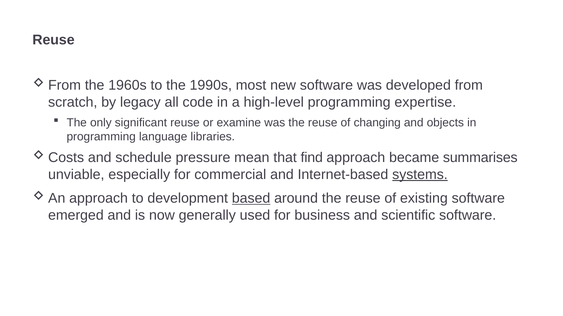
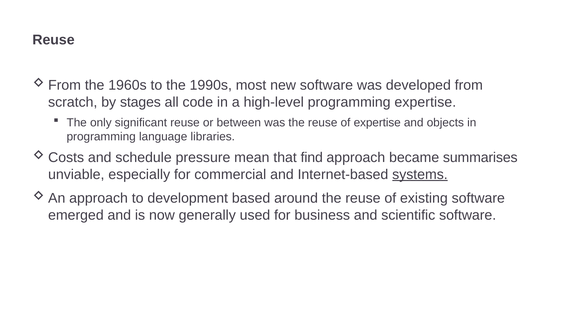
legacy: legacy -> stages
examine: examine -> between
of changing: changing -> expertise
based underline: present -> none
